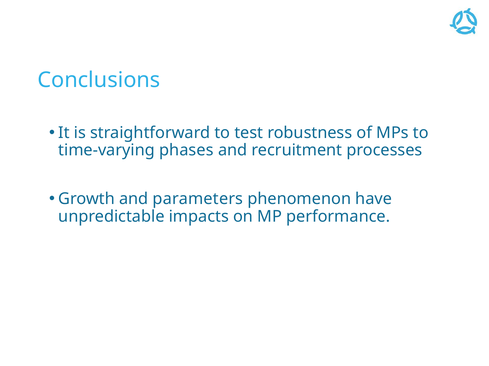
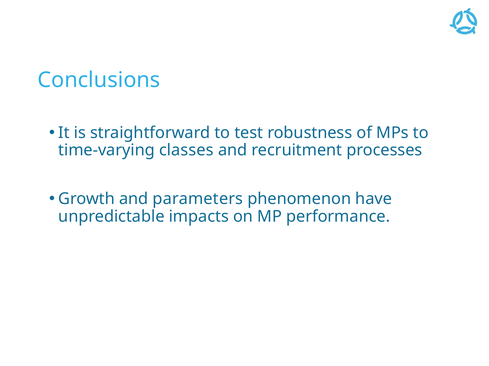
phases: phases -> classes
